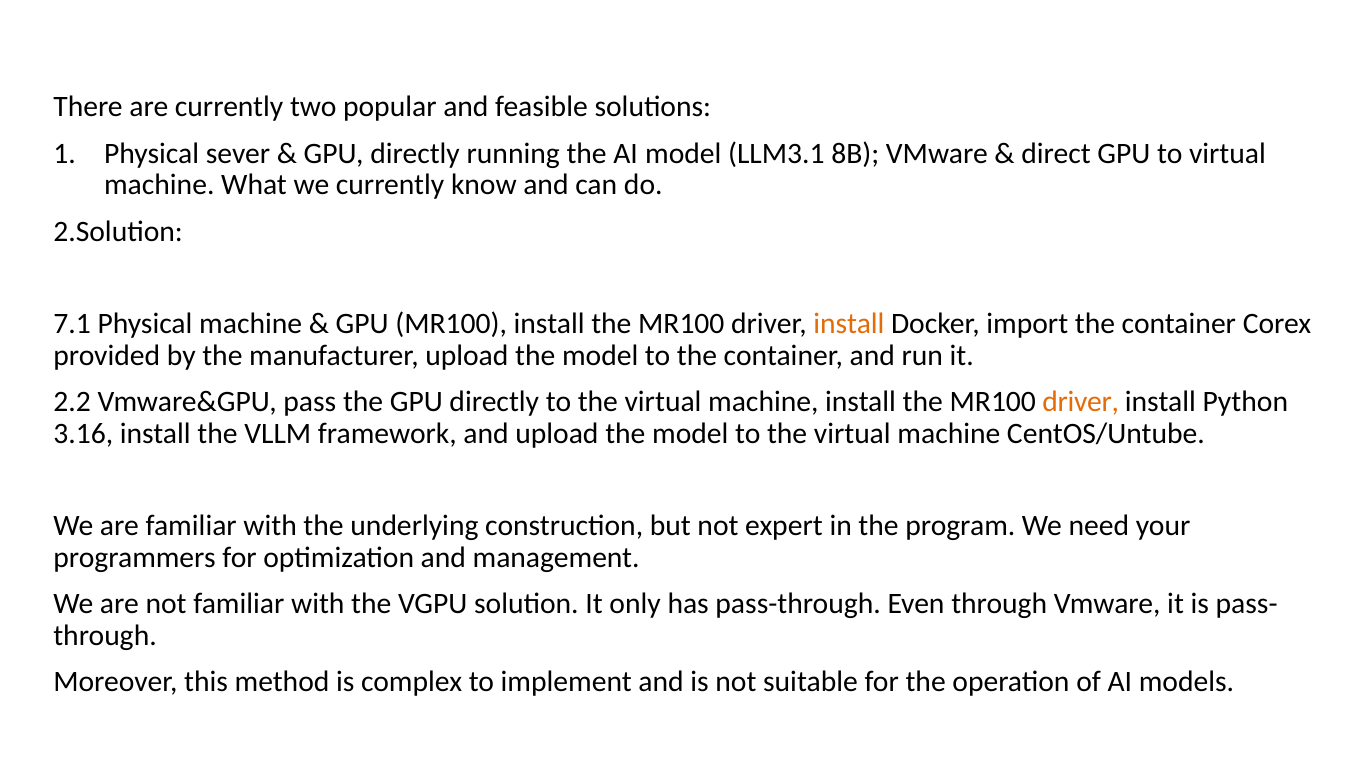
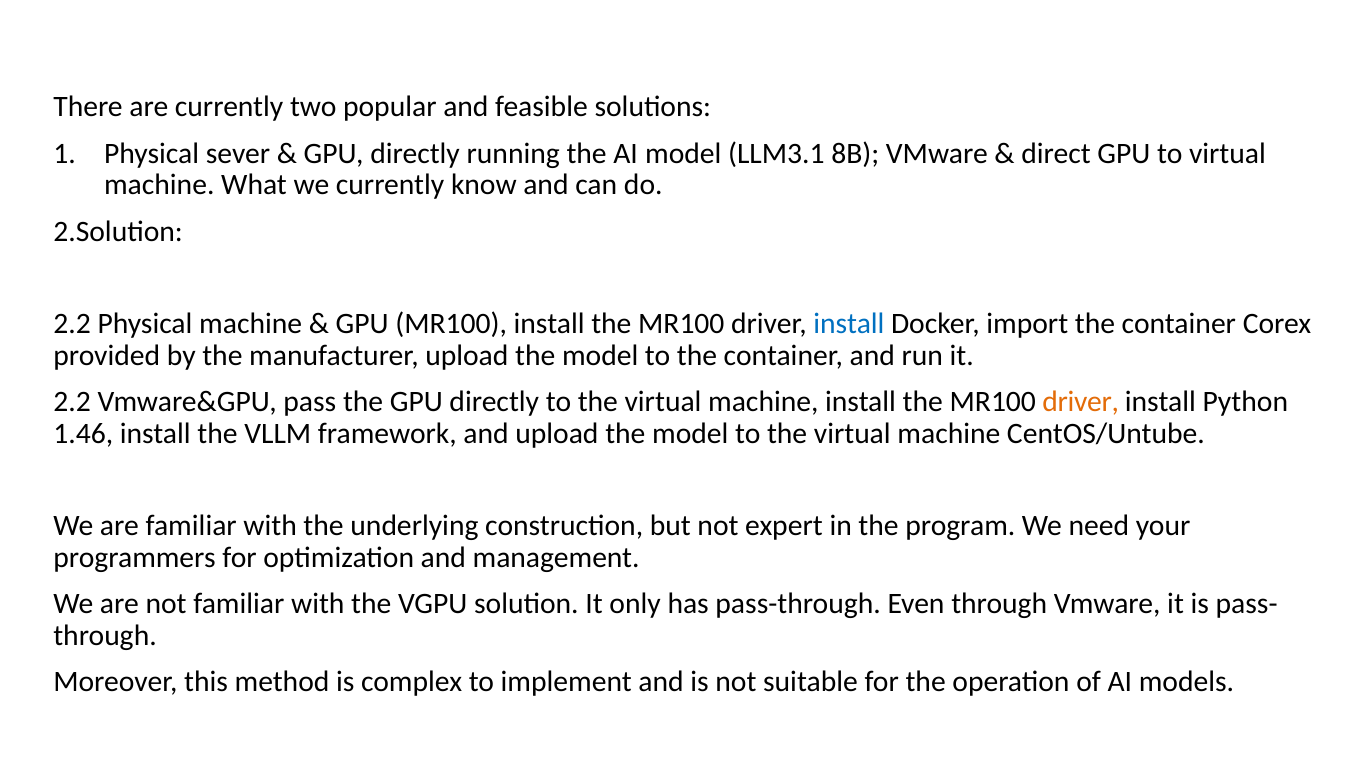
7.1 at (72, 324): 7.1 -> 2.2
install at (849, 324) colour: orange -> blue
3.16: 3.16 -> 1.46
